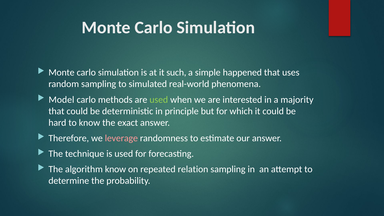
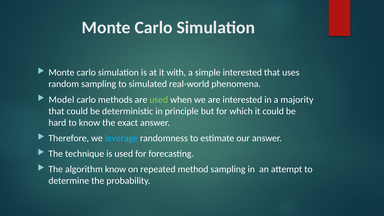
such: such -> with
simple happened: happened -> interested
leverage colour: pink -> light blue
relation: relation -> method
